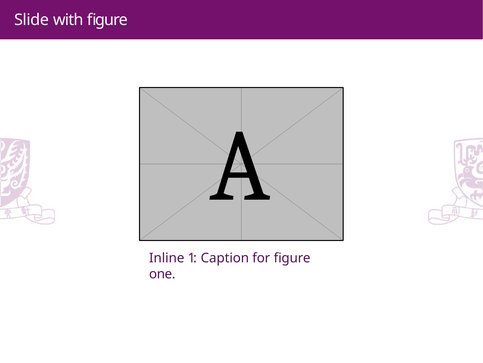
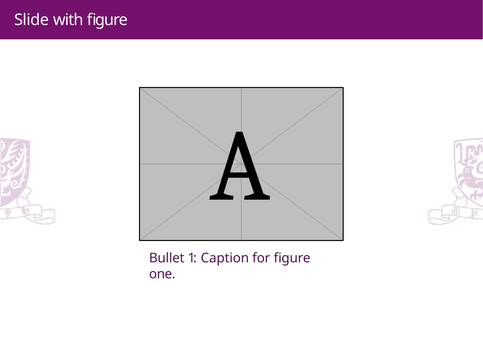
Inline: Inline -> Bullet
